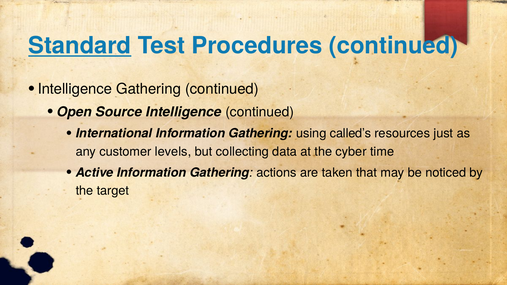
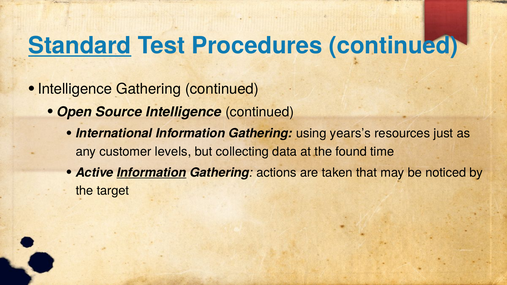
called’s: called’s -> years’s
cyber: cyber -> found
Information at (151, 173) underline: none -> present
